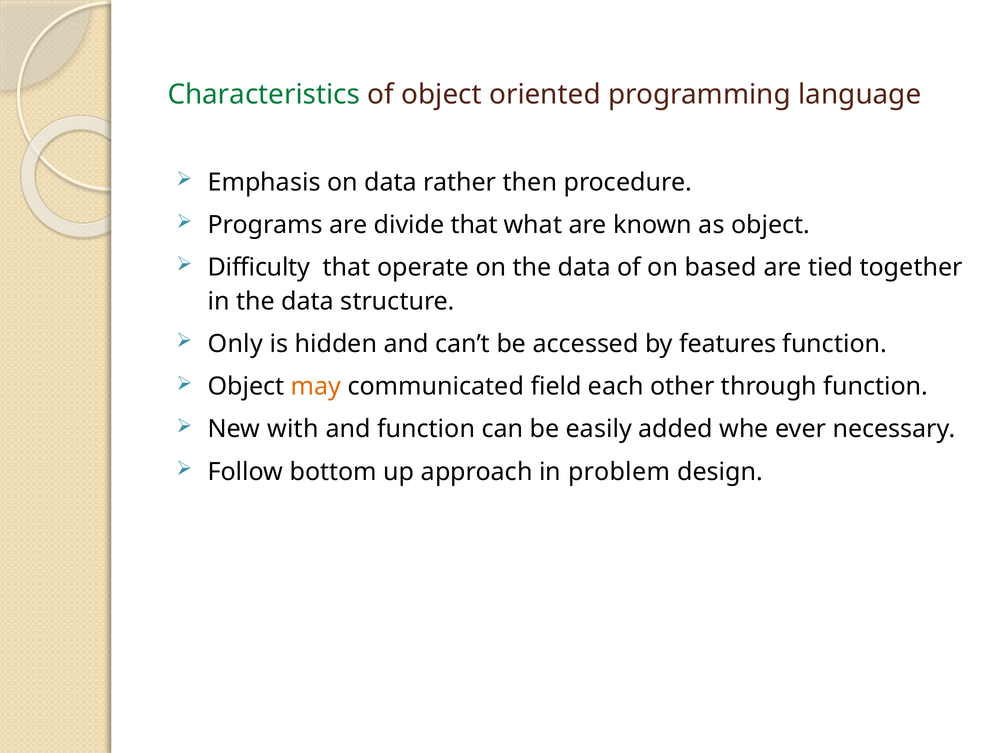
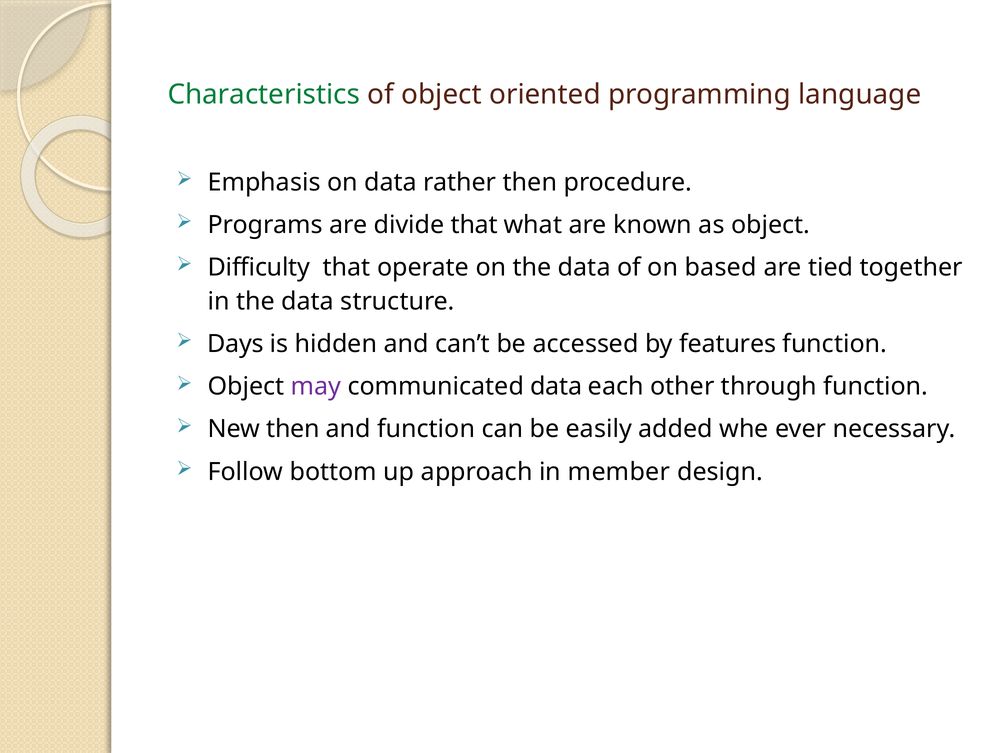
Only: Only -> Days
may colour: orange -> purple
communicated field: field -> data
New with: with -> then
problem: problem -> member
